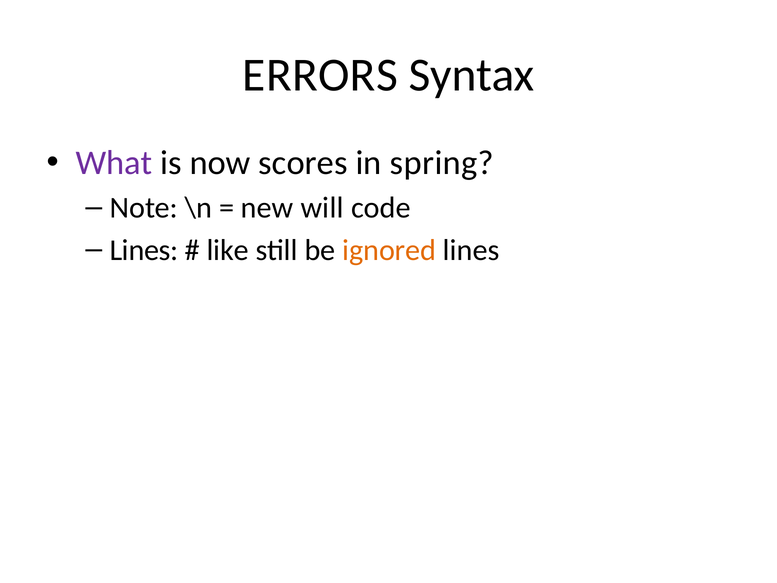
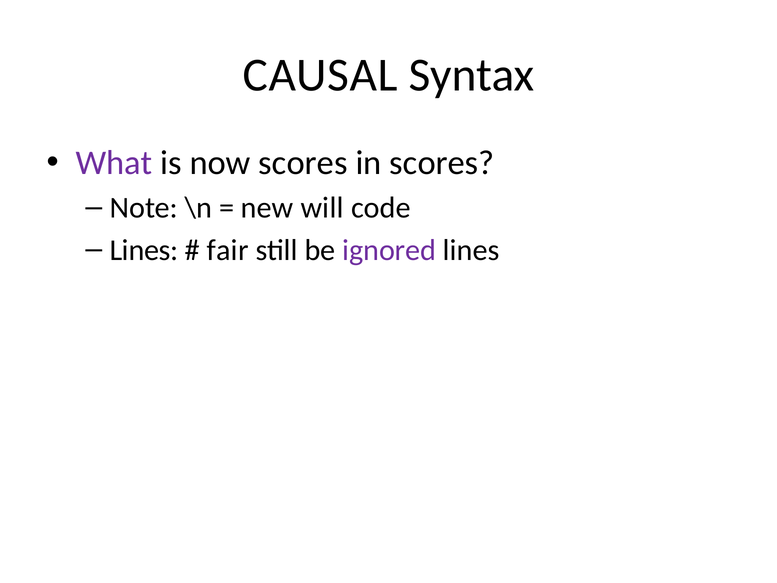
ERRORS: ERRORS -> CAUSAL
in spring: spring -> scores
like: like -> fair
ignored colour: orange -> purple
